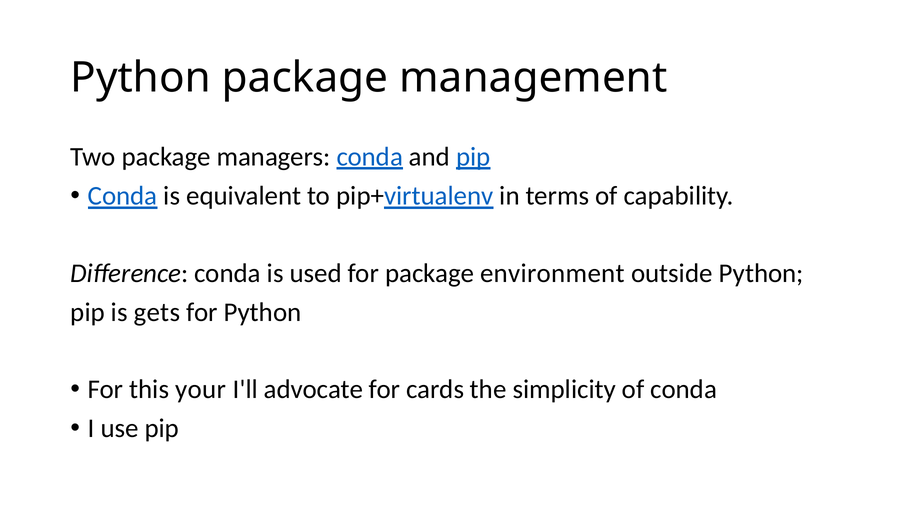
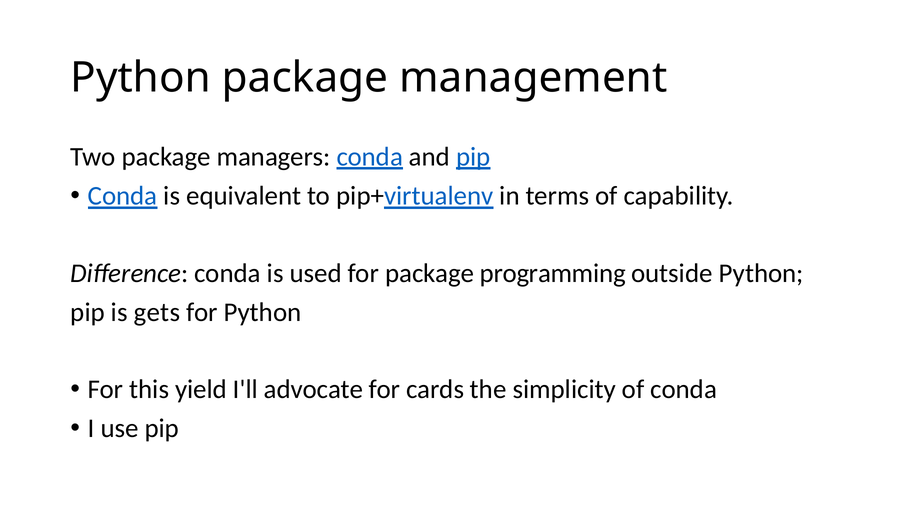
environment: environment -> programming
your: your -> yield
